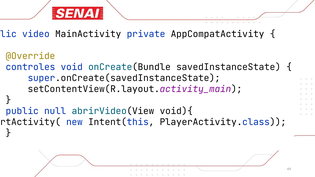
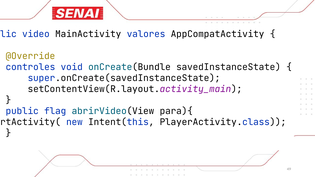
private: private -> valores
null: null -> flag
void){: void){ -> para){
